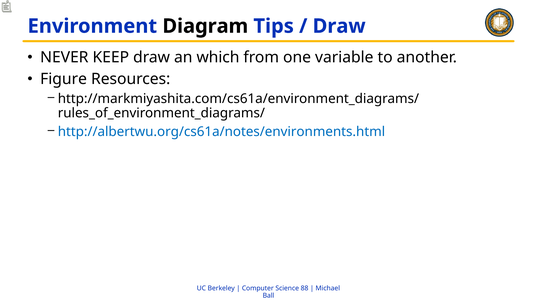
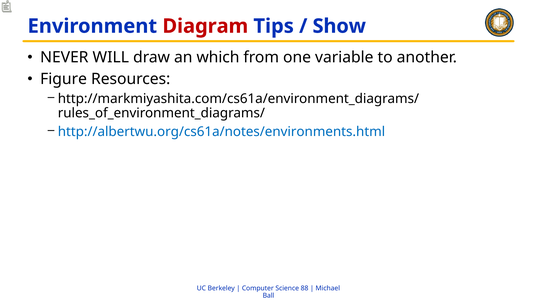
Diagram colour: black -> red
Draw at (339, 26): Draw -> Show
KEEP: KEEP -> WILL
